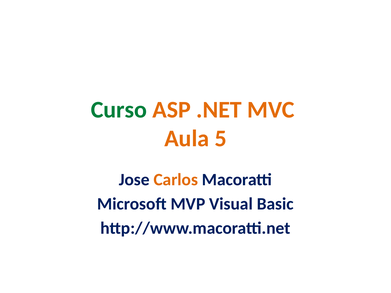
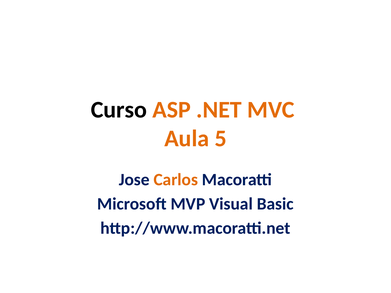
Curso colour: green -> black
